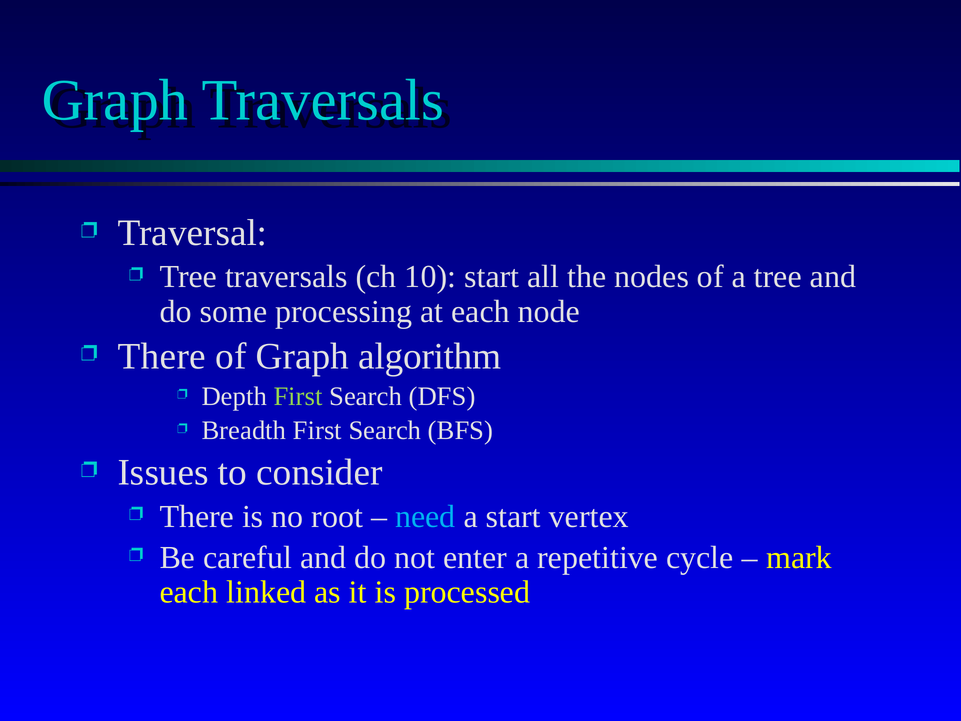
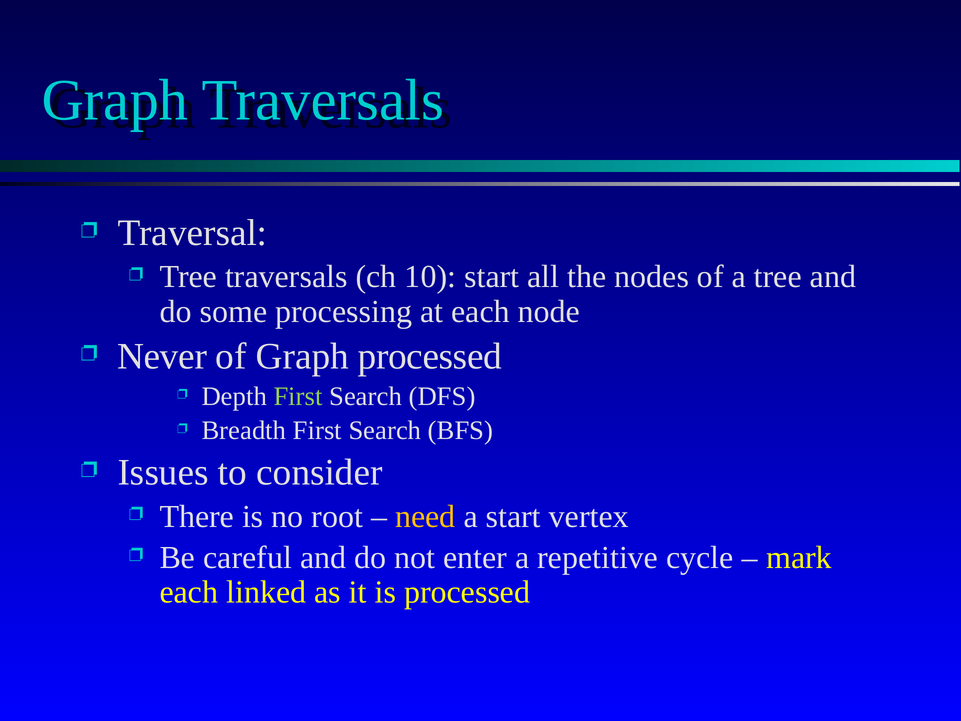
There at (162, 356): There -> Never
Graph algorithm: algorithm -> processed
need colour: light blue -> yellow
